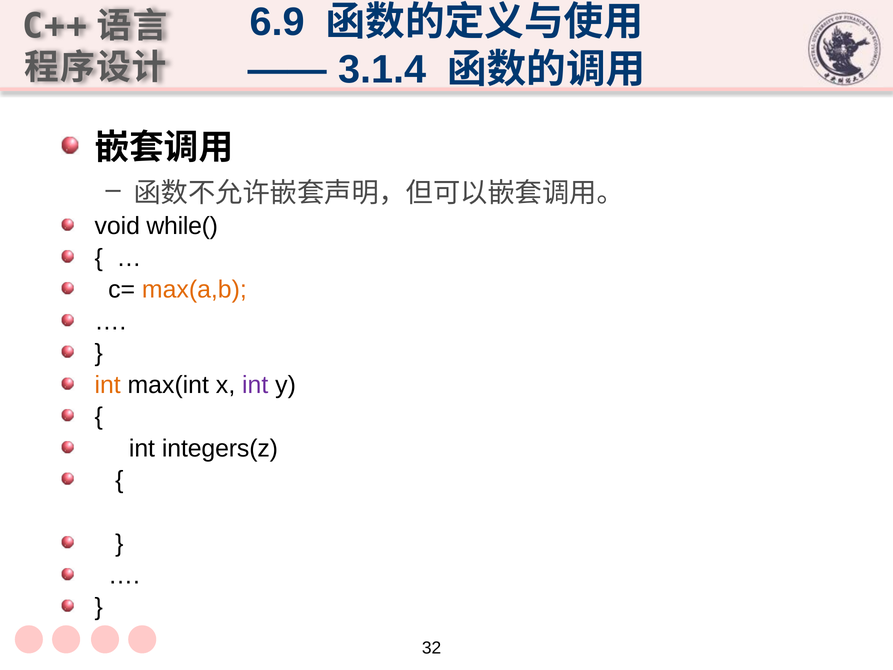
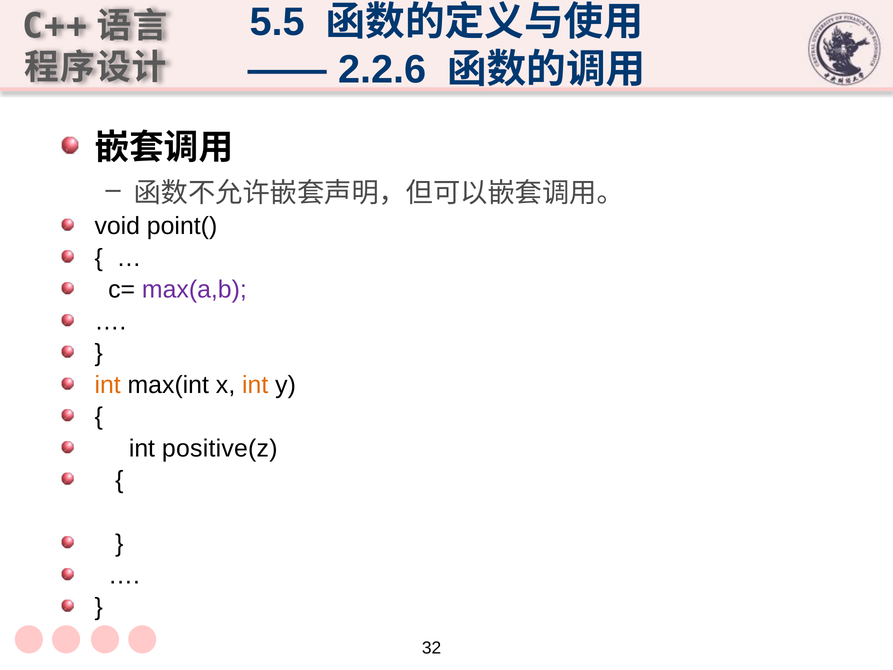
6.9: 6.9 -> 5.5
3.1.4: 3.1.4 -> 2.2.6
while(: while( -> point(
max(a,b colour: orange -> purple
int at (255, 385) colour: purple -> orange
integers(z: integers(z -> positive(z
